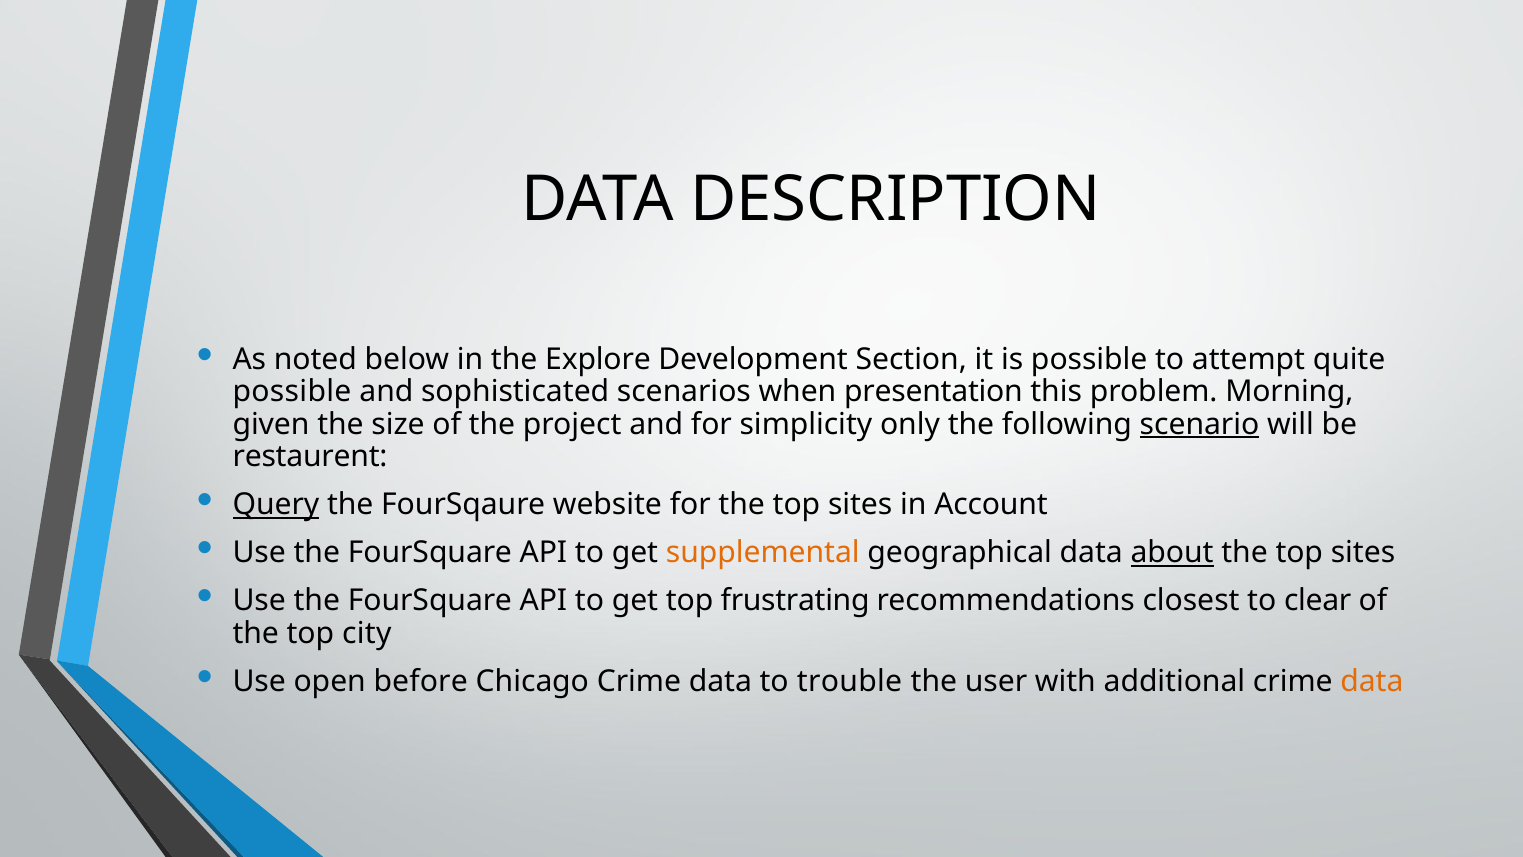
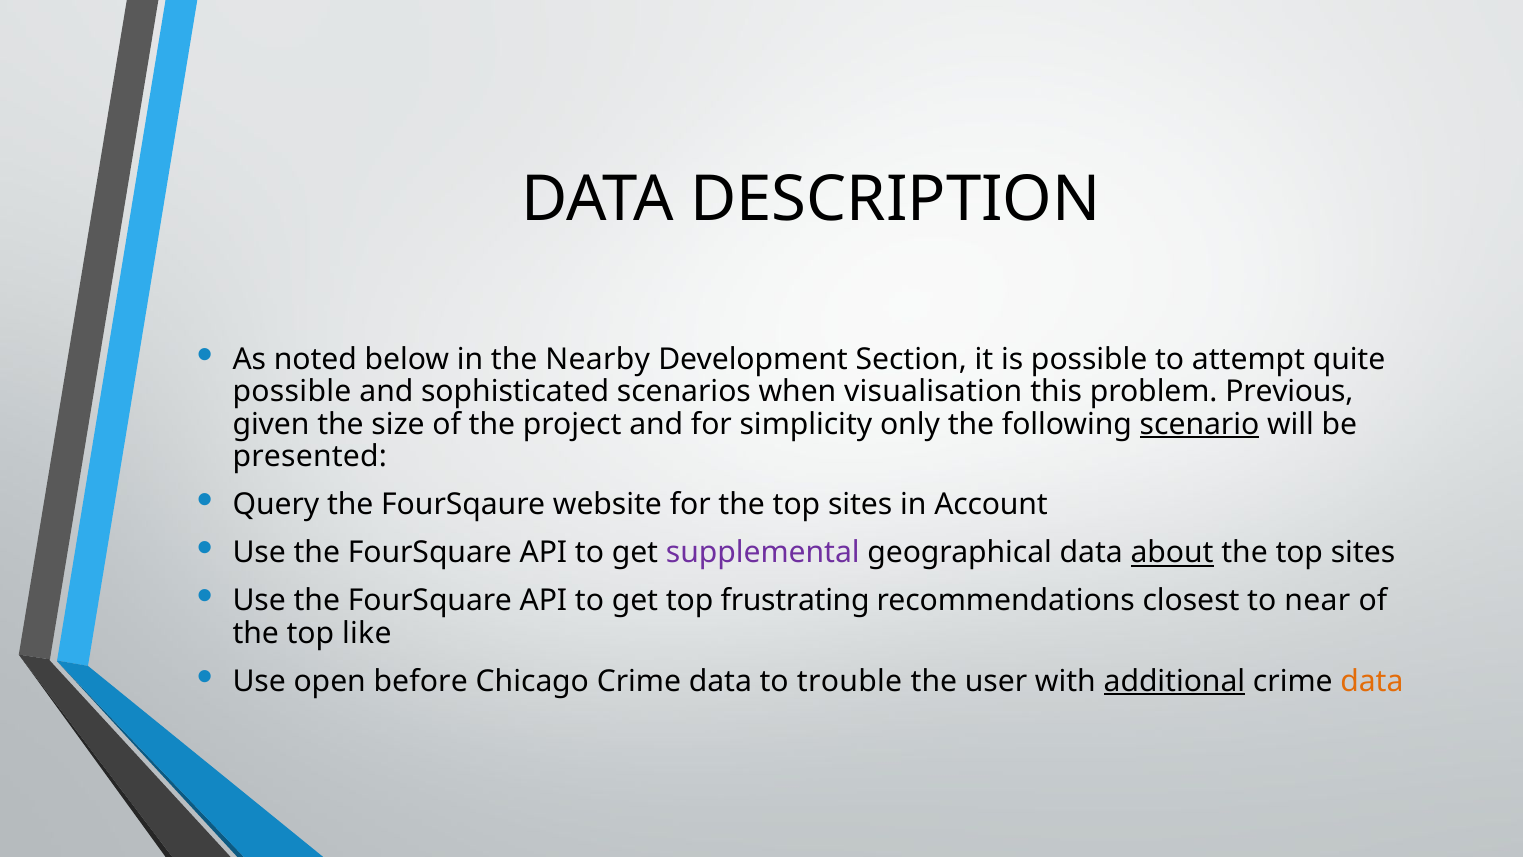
Explore: Explore -> Nearby
presentation: presentation -> visualisation
Morning: Morning -> Previous
restaurent: restaurent -> presented
Query underline: present -> none
supplemental colour: orange -> purple
clear: clear -> near
city: city -> like
additional underline: none -> present
